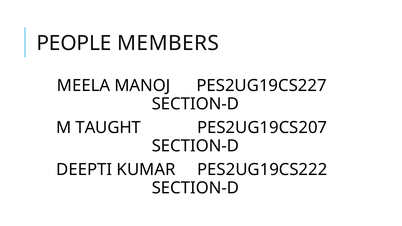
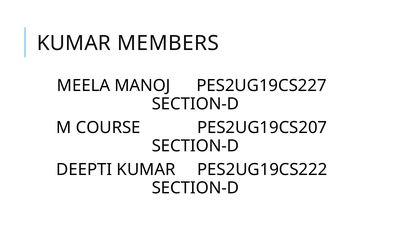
PEOPLE at (74, 43): PEOPLE -> KUMAR
TAUGHT: TAUGHT -> COURSE
